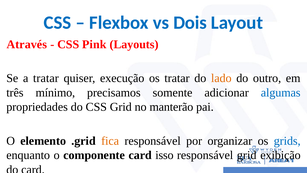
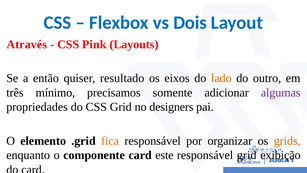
a tratar: tratar -> então
execução: execução -> resultado
os tratar: tratar -> eixos
algumas colour: blue -> purple
manterão: manterão -> designers
grids colour: blue -> orange
isso: isso -> este
